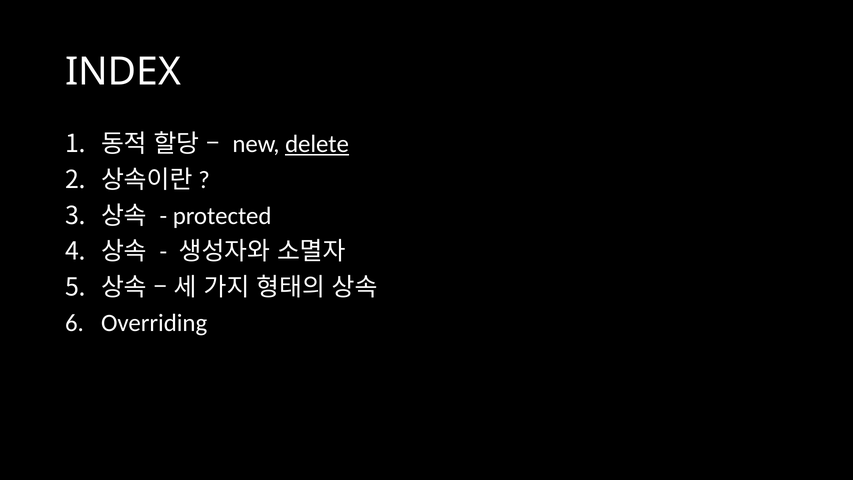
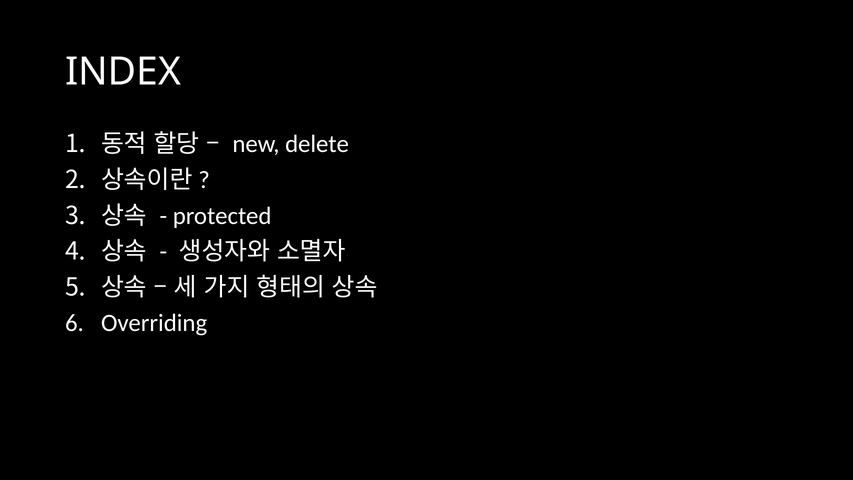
delete underline: present -> none
